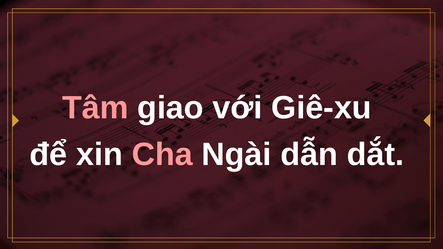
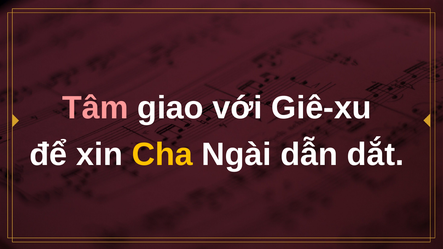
Cha colour: pink -> yellow
